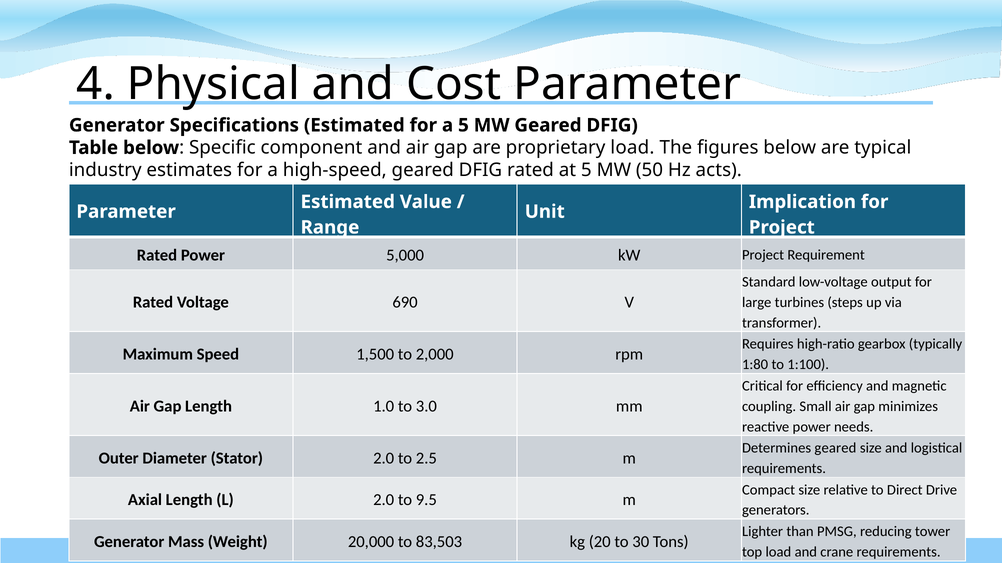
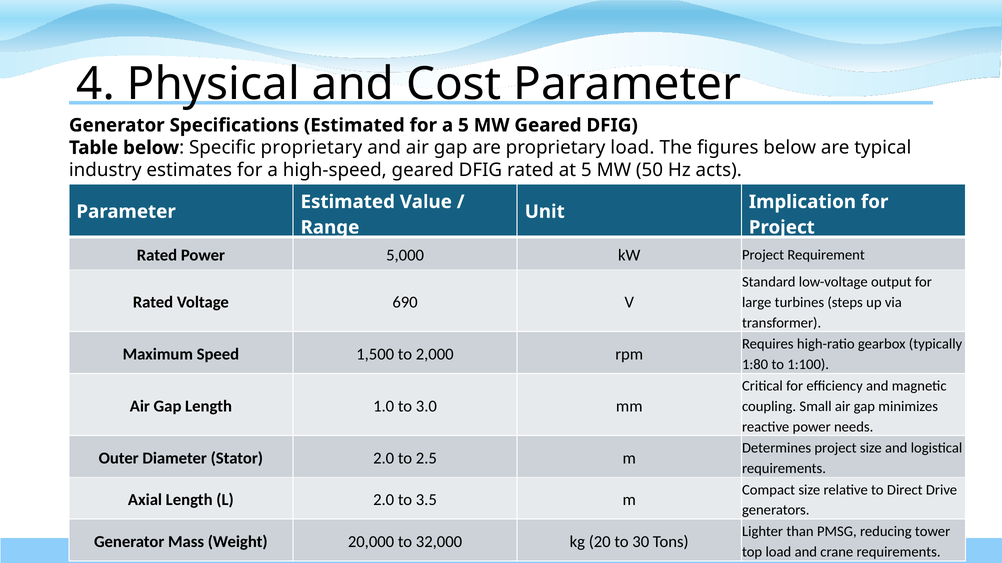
Specific component: component -> proprietary
Determines geared: geared -> project
9.5: 9.5 -> 3.5
83,503: 83,503 -> 32,000
